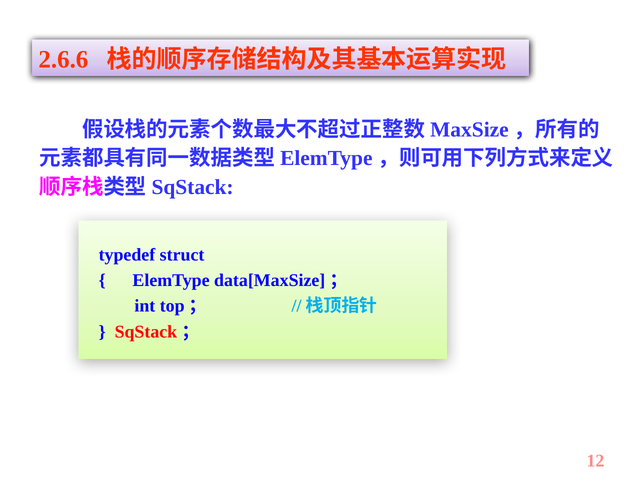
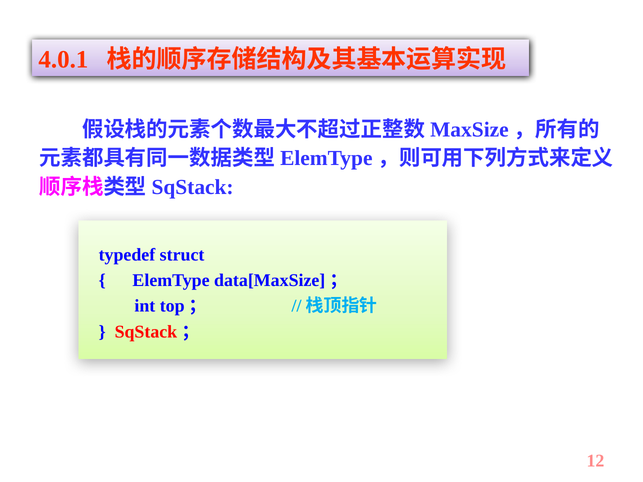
2.6.6: 2.6.6 -> 4.0.1
